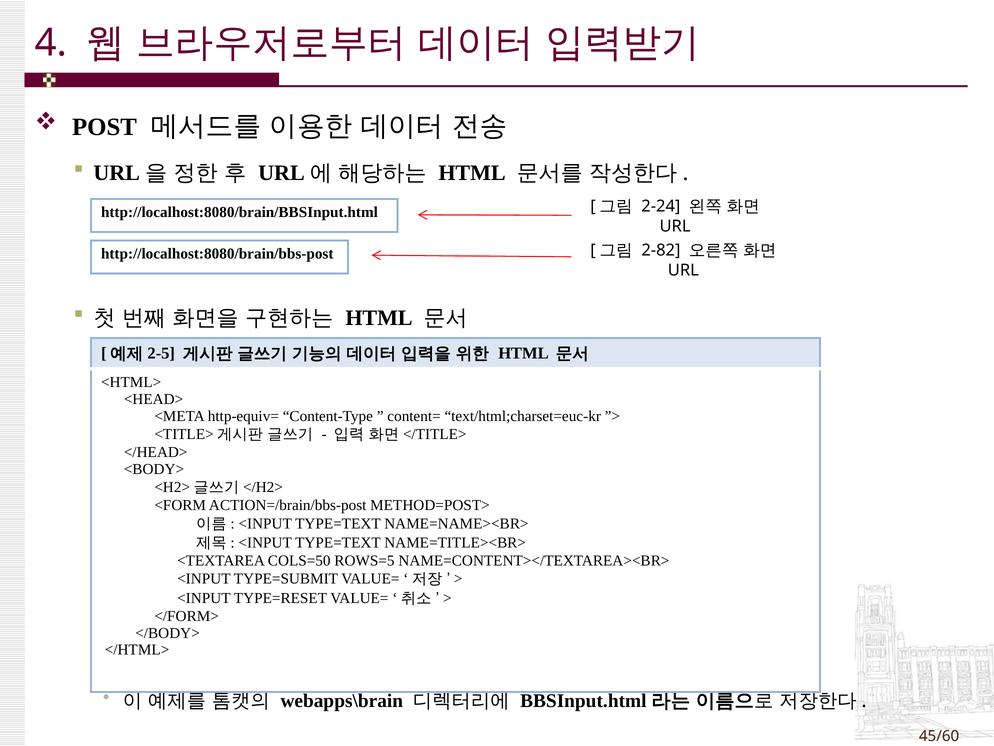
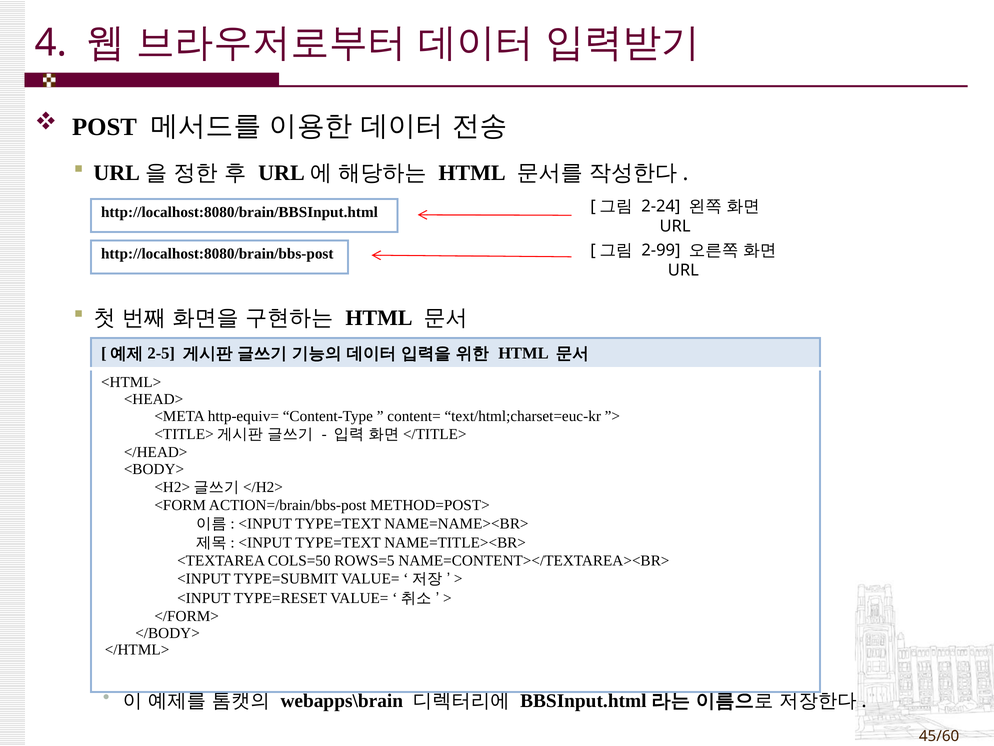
2-82: 2-82 -> 2-99
